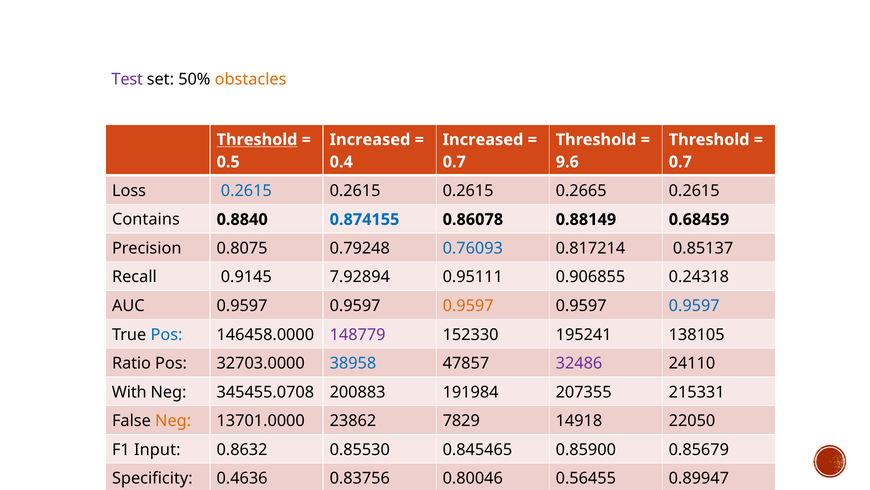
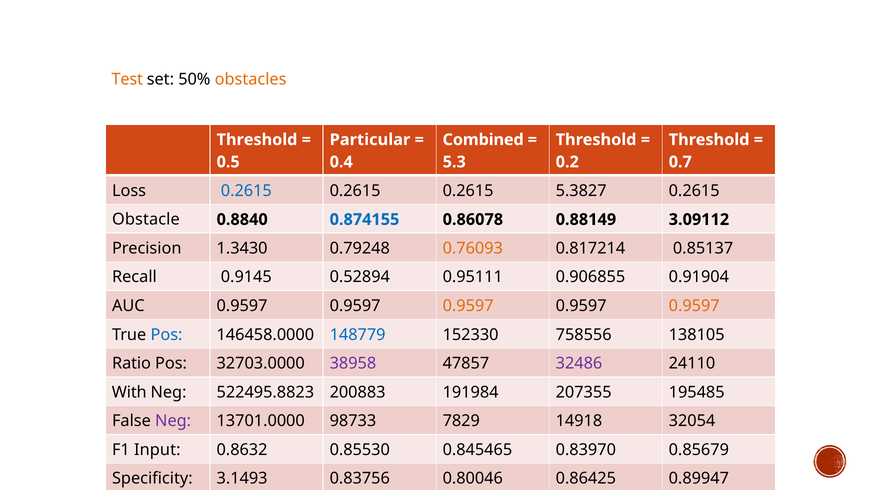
Test colour: purple -> orange
Threshold at (257, 140) underline: present -> none
Increased at (370, 140): Increased -> Particular
Increased at (483, 140): Increased -> Combined
0.7 at (454, 162): 0.7 -> 5.3
9.6: 9.6 -> 0.2
0.2665: 0.2665 -> 5.3827
Contains: Contains -> Obstacle
0.68459: 0.68459 -> 3.09112
0.8075: 0.8075 -> 1.3430
0.76093 colour: blue -> orange
7.92894: 7.92894 -> 0.52894
0.24318: 0.24318 -> 0.91904
0.9597 at (694, 305) colour: blue -> orange
148779 colour: purple -> blue
195241: 195241 -> 758556
38958 colour: blue -> purple
345455.0708: 345455.0708 -> 522495.8823
215331: 215331 -> 195485
Neg at (173, 420) colour: orange -> purple
23862: 23862 -> 98733
22050: 22050 -> 32054
0.85900: 0.85900 -> 0.83970
0.4636: 0.4636 -> 3.1493
0.56455: 0.56455 -> 0.86425
